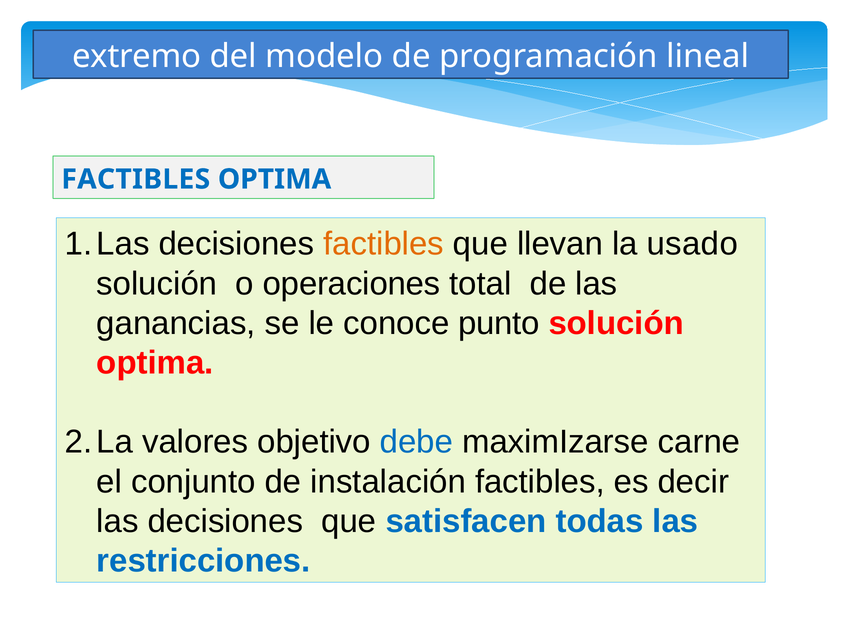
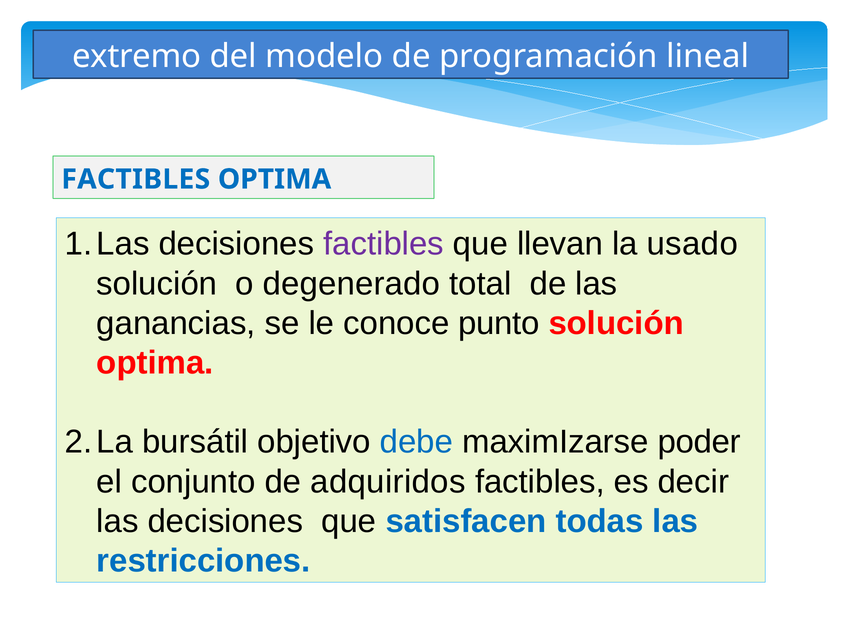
factibles at (384, 244) colour: orange -> purple
operaciones: operaciones -> degenerado
valores: valores -> bursátil
carne: carne -> poder
instalación: instalación -> adquiridos
